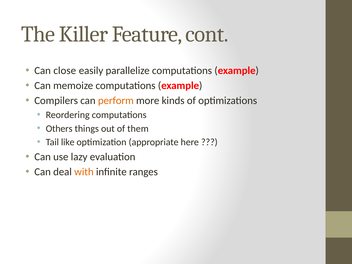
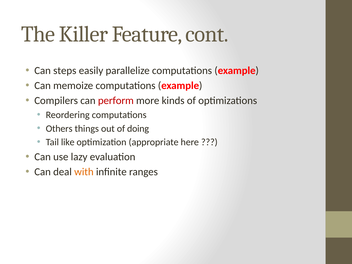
close: close -> steps
perform colour: orange -> red
them: them -> doing
